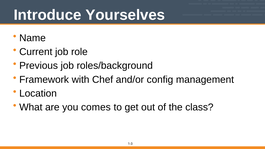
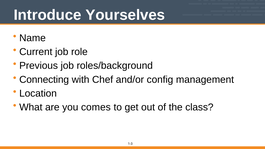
Framework: Framework -> Connecting
